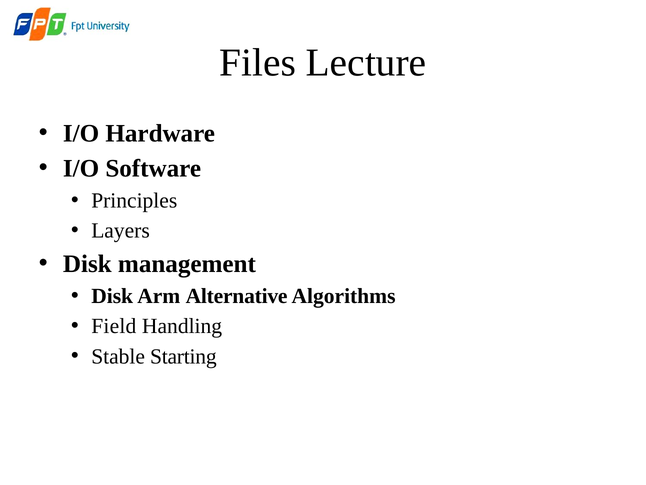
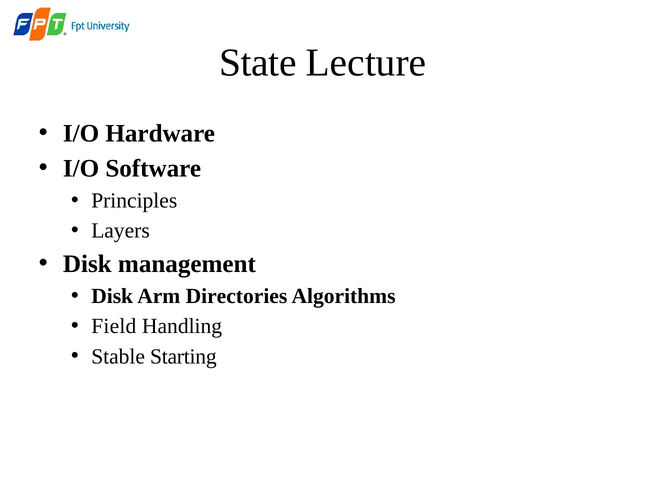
Files: Files -> State
Alternative: Alternative -> Directories
